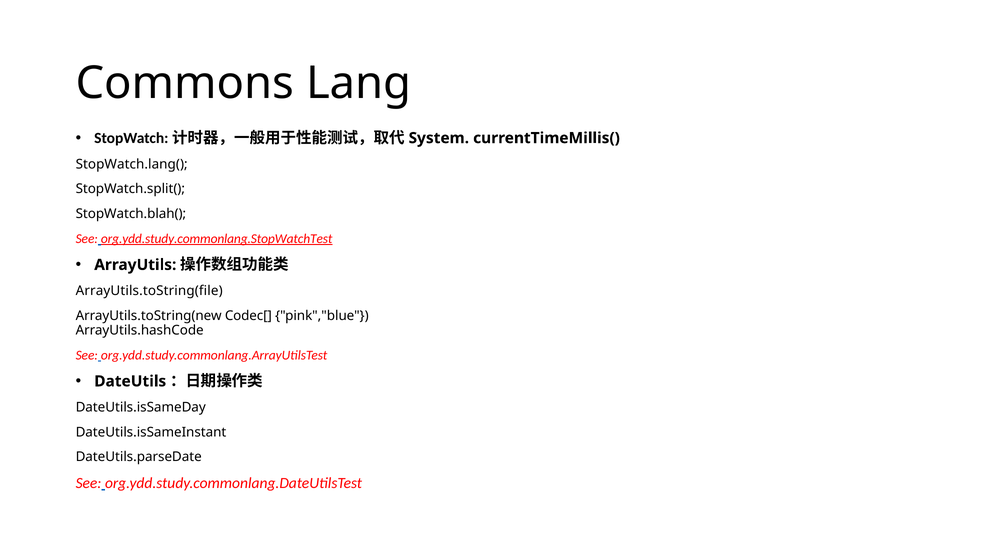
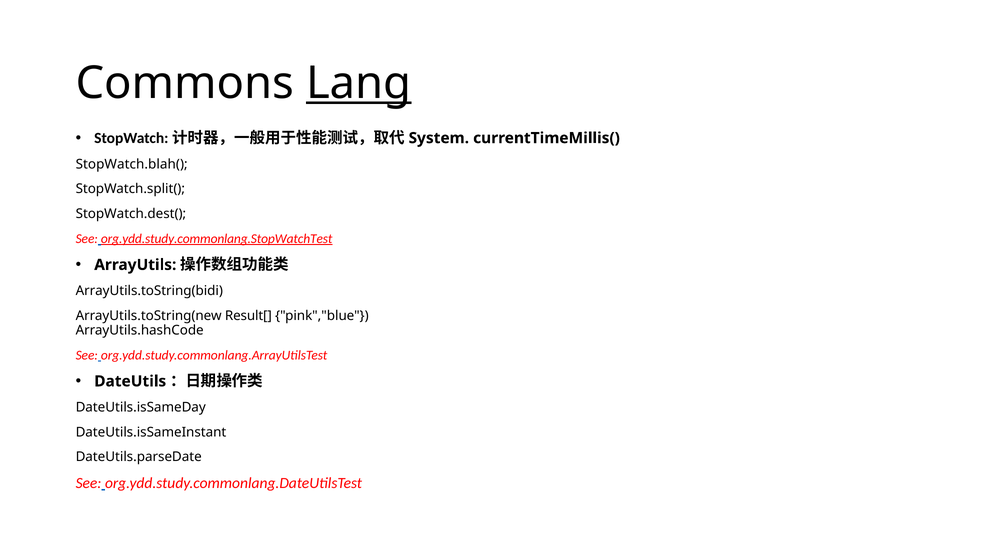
Lang underline: none -> present
StopWatch.lang(: StopWatch.lang( -> StopWatch.blah(
StopWatch.blah(: StopWatch.blah( -> StopWatch.dest(
ArrayUtils.toString(file: ArrayUtils.toString(file -> ArrayUtils.toString(bidi
Codec[: Codec[ -> Result[
